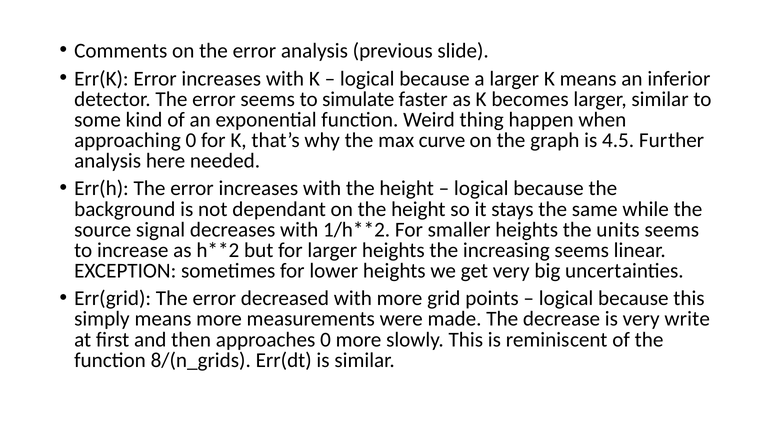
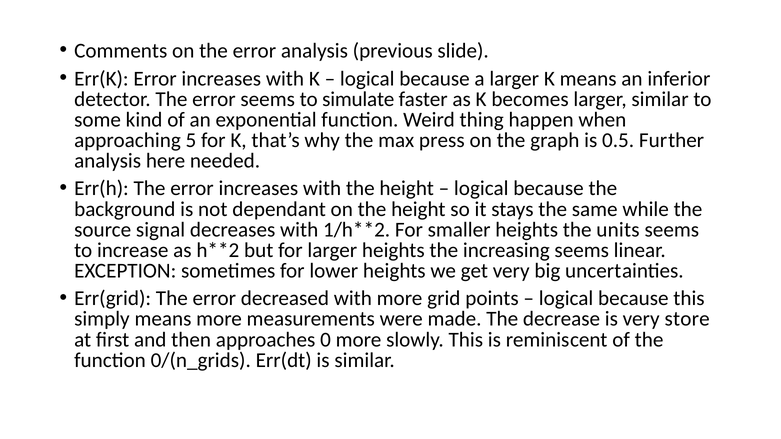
approaching 0: 0 -> 5
curve: curve -> press
4.5: 4.5 -> 0.5
write: write -> store
8/(n_grids: 8/(n_grids -> 0/(n_grids
